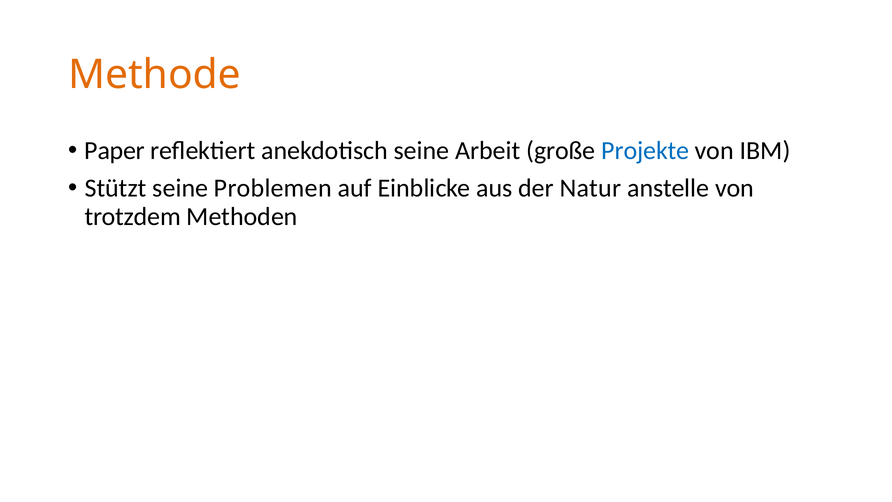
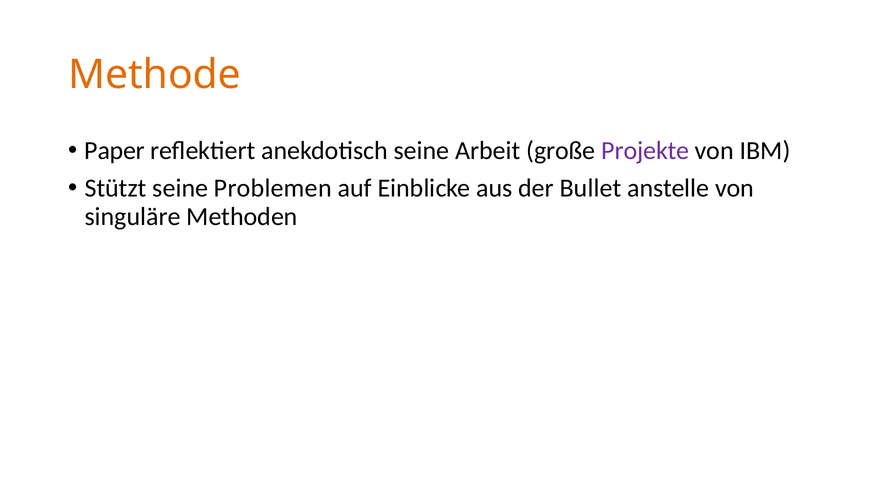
Projekte colour: blue -> purple
Natur: Natur -> Bullet
trotzdem: trotzdem -> singuläre
